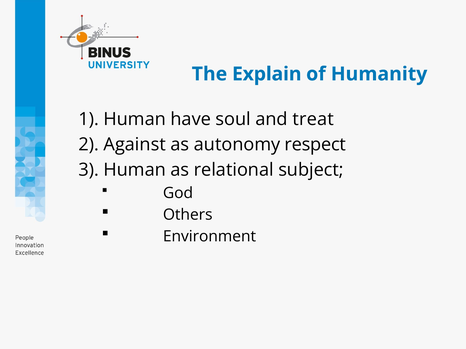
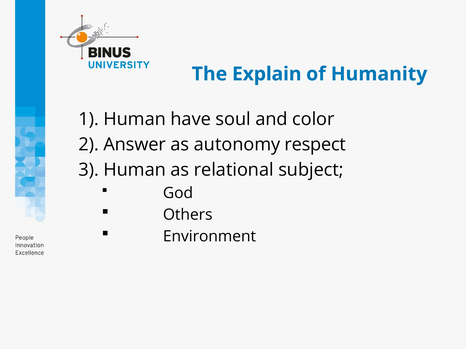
treat: treat -> color
Against: Against -> Answer
